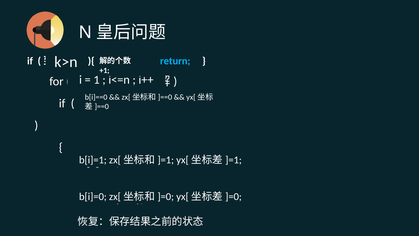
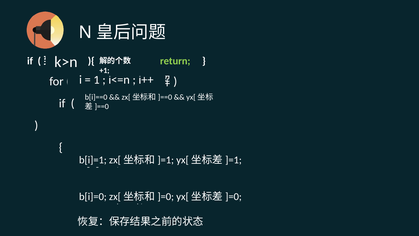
return colour: light blue -> light green
